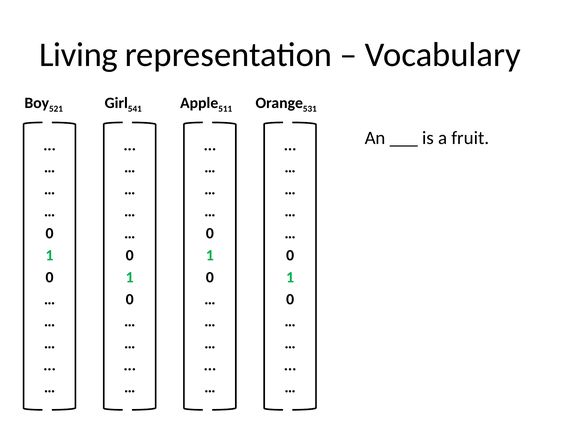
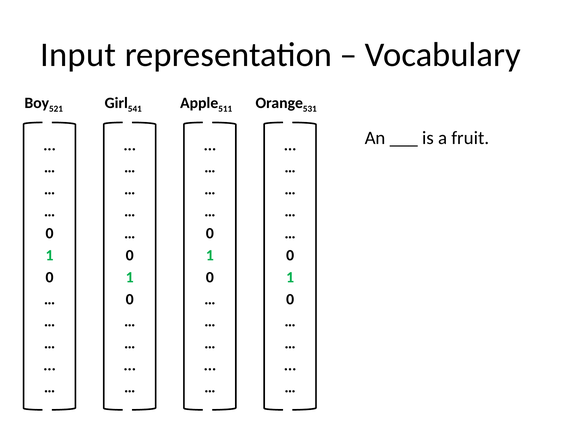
Living: Living -> Input
